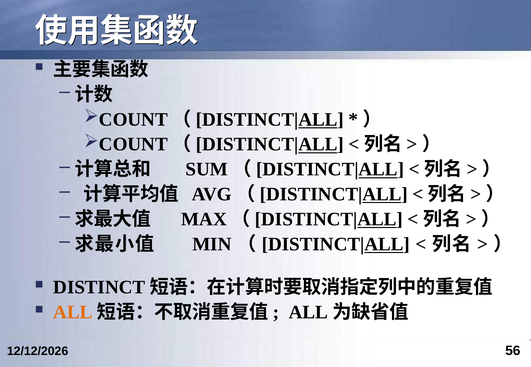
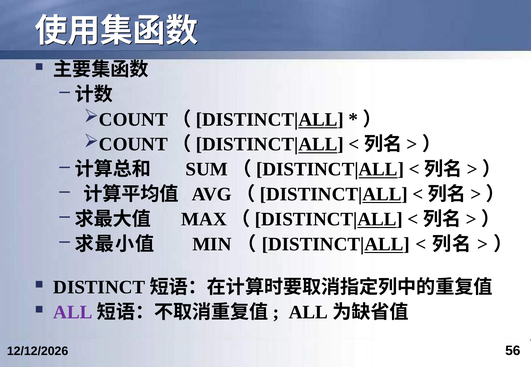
ALL at (73, 313) colour: orange -> purple
